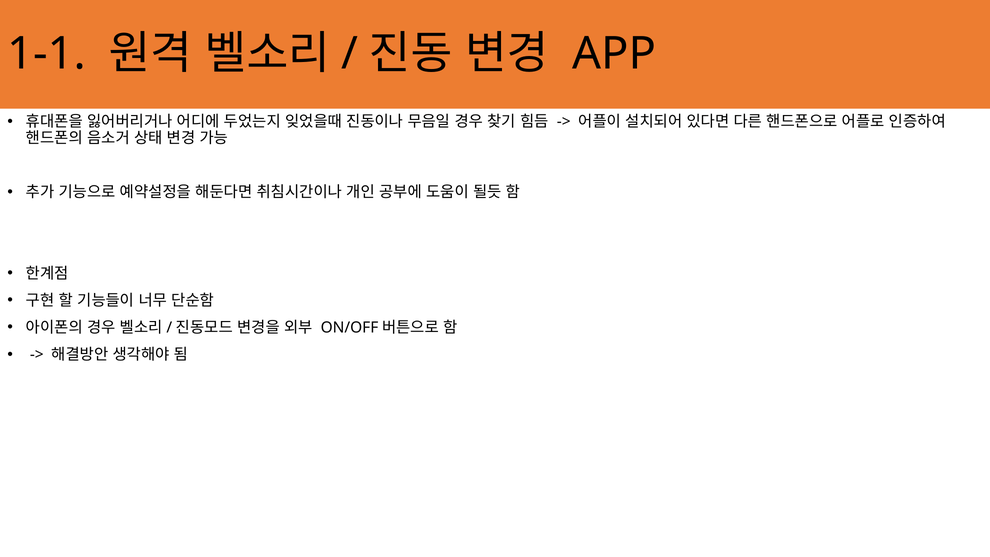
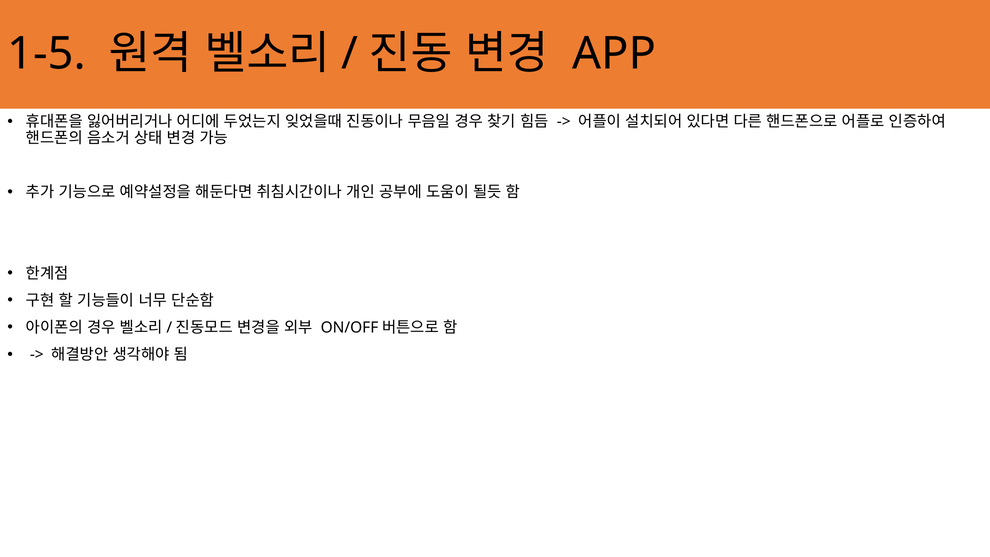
1-1: 1-1 -> 1-5
